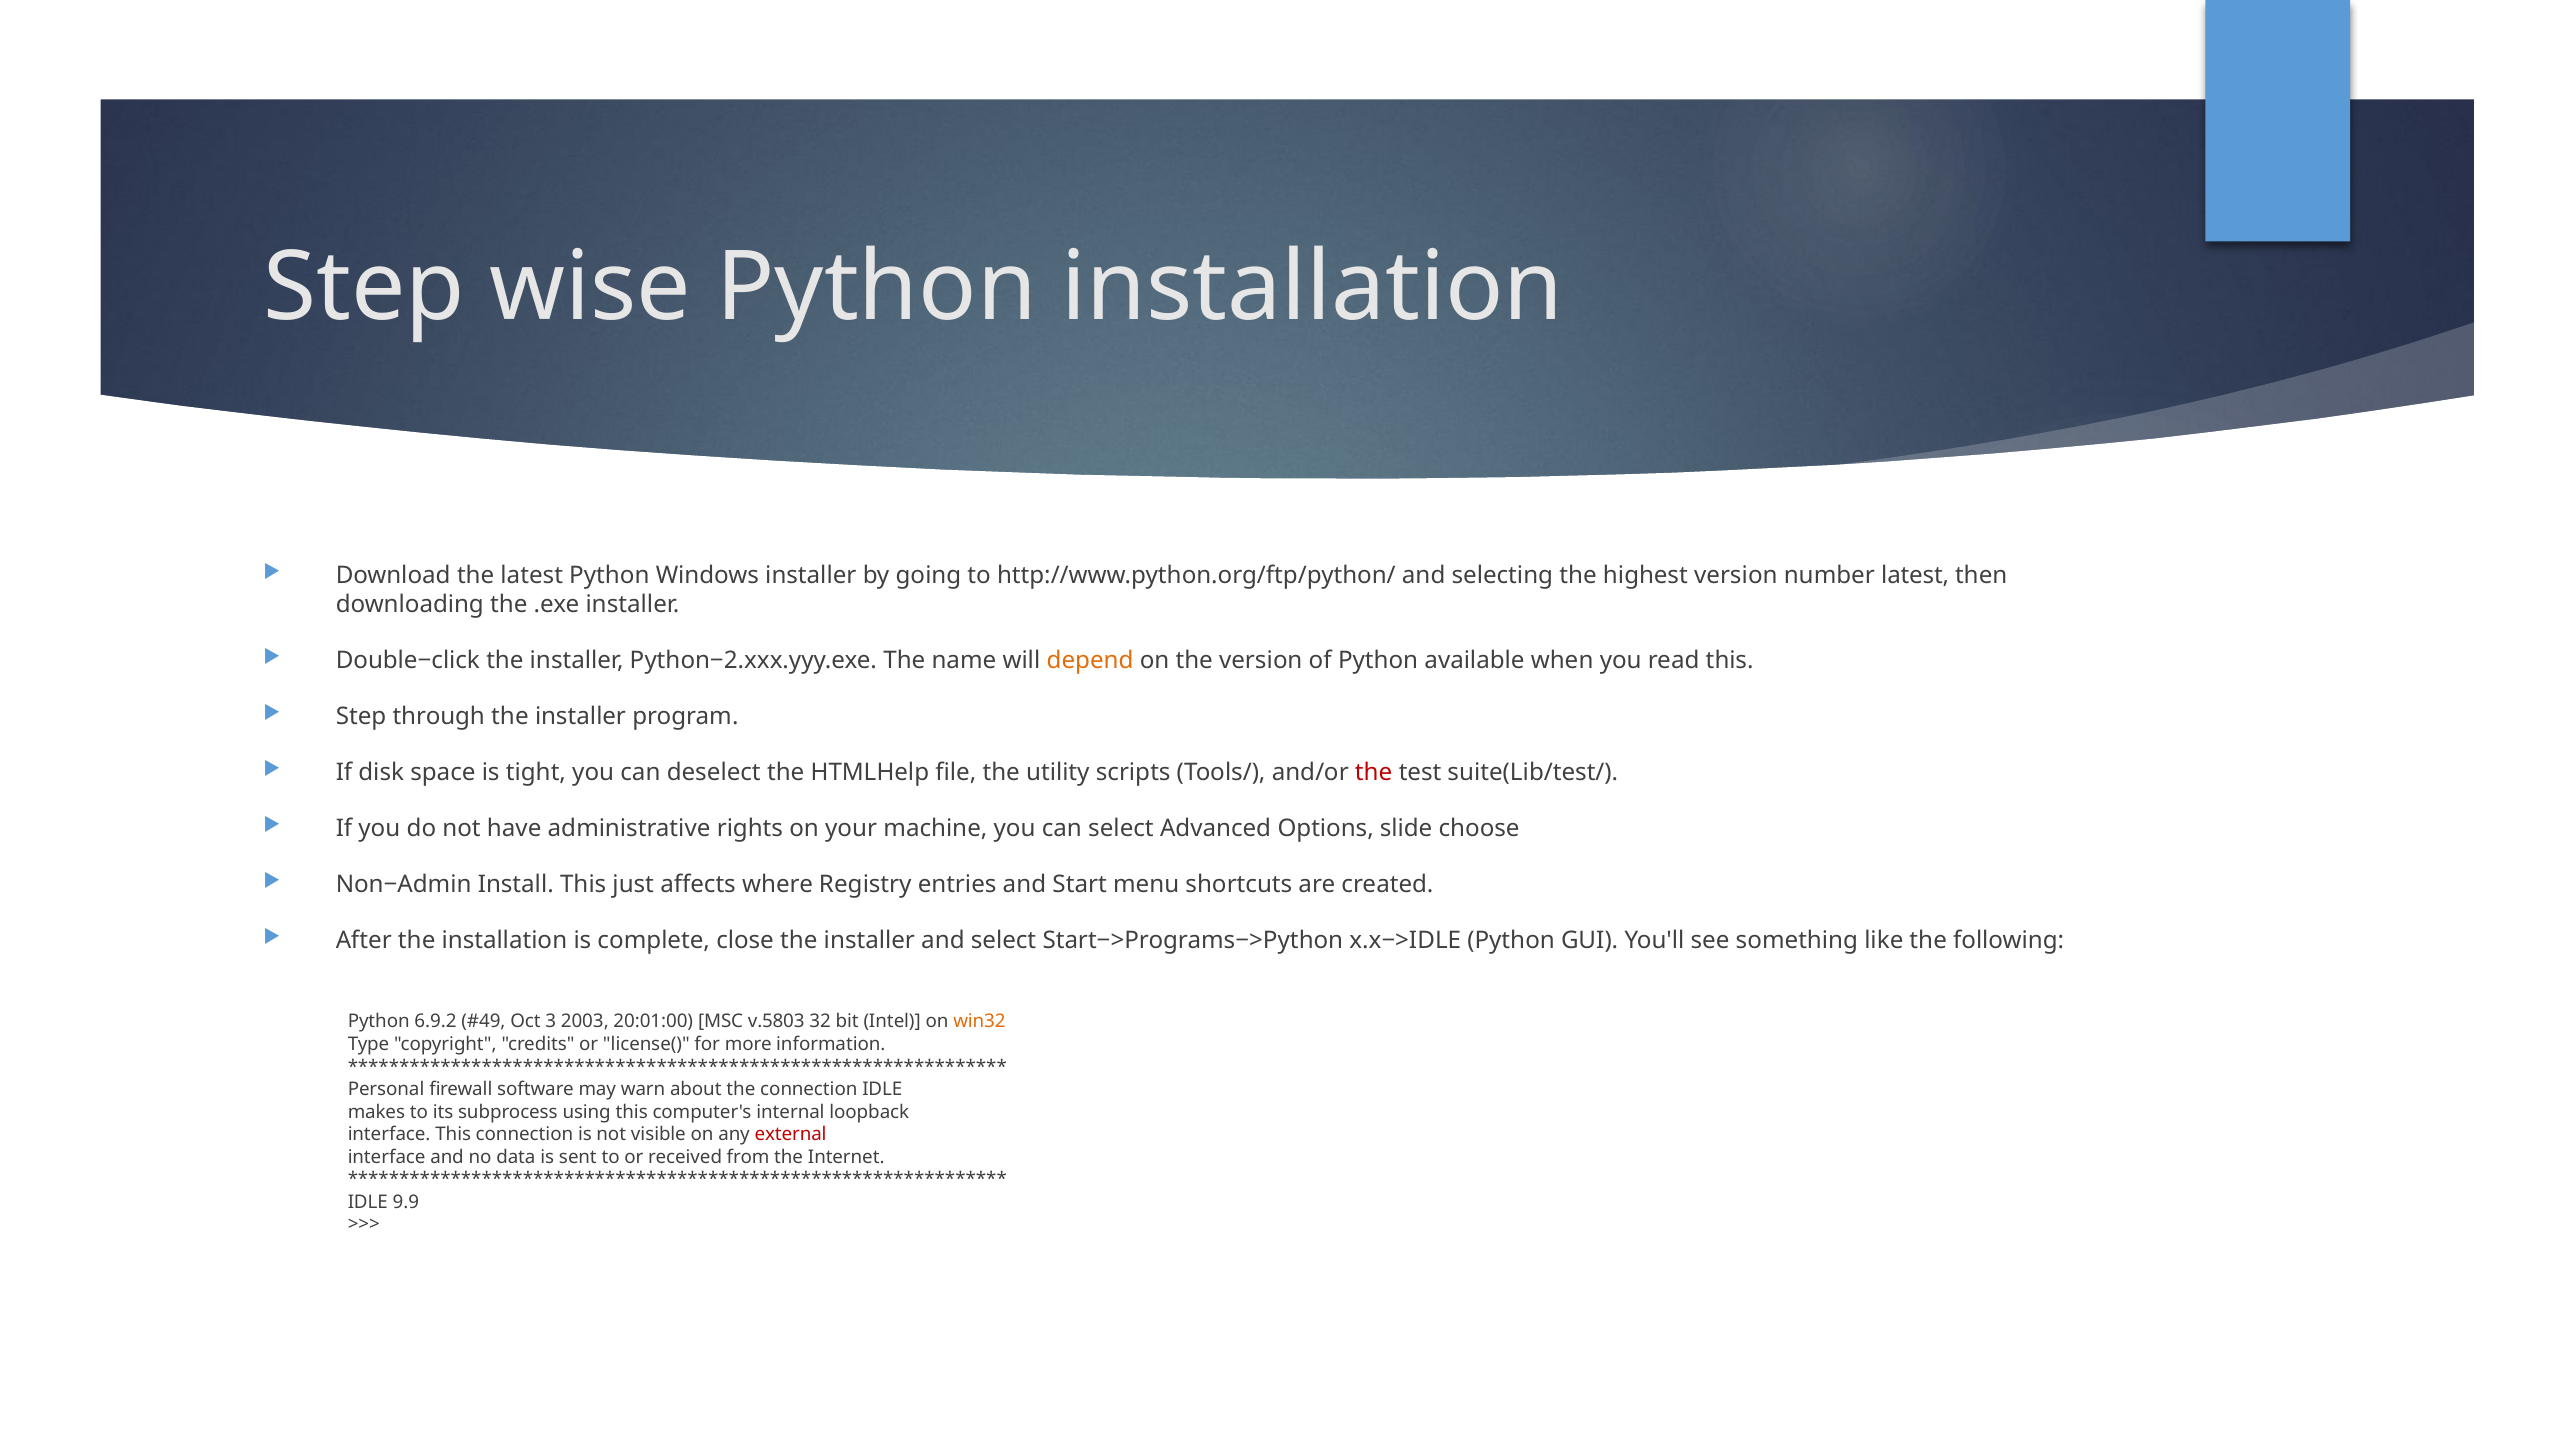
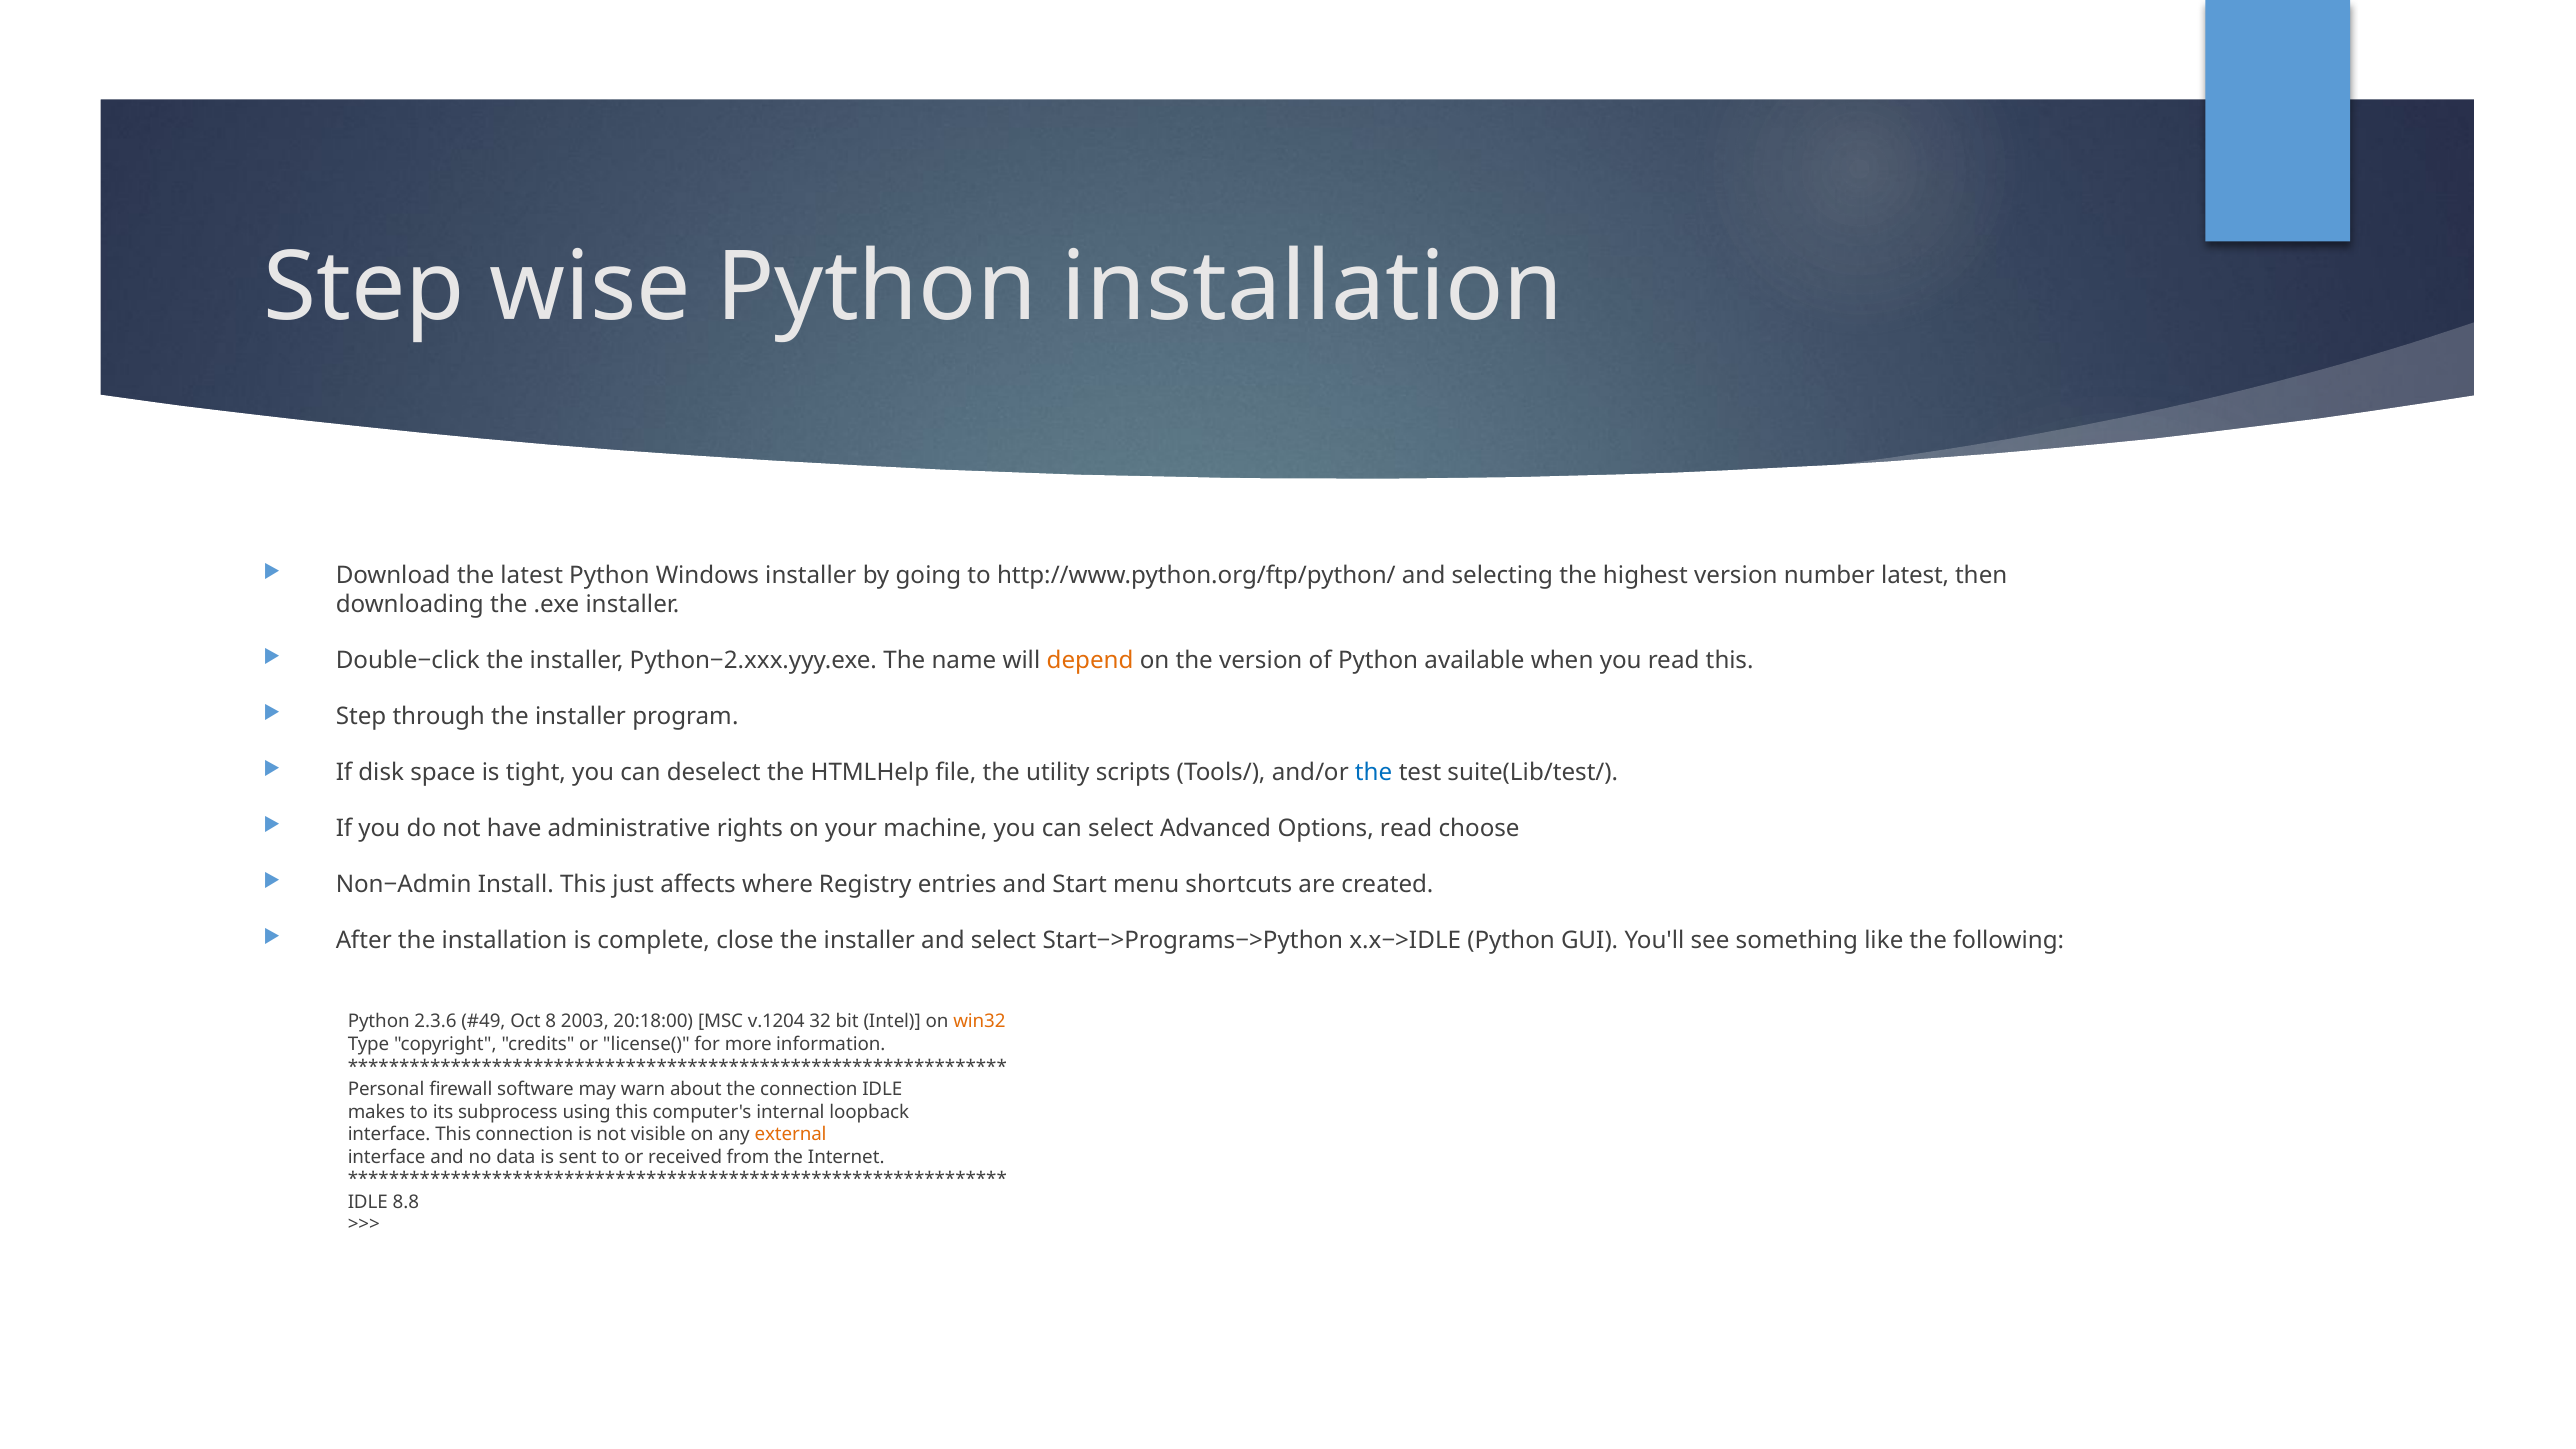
the at (1374, 773) colour: red -> blue
Options slide: slide -> read
6.9.2: 6.9.2 -> 2.3.6
3: 3 -> 8
20:01:00: 20:01:00 -> 20:18:00
v.5803: v.5803 -> v.1204
external colour: red -> orange
9.9: 9.9 -> 8.8
